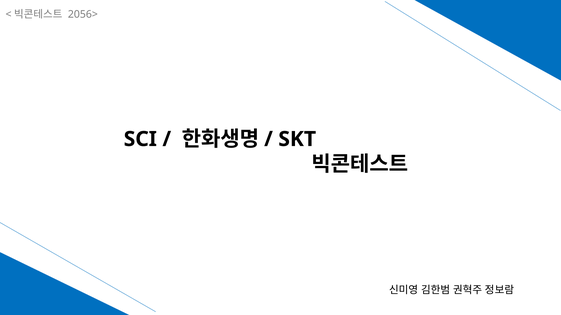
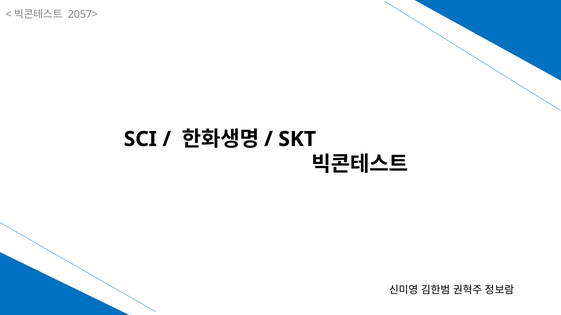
2056>: 2056> -> 2057>
